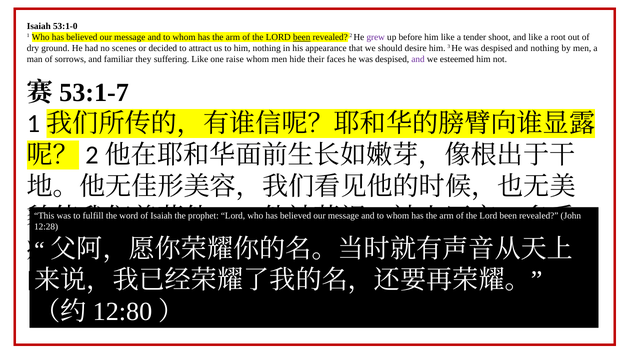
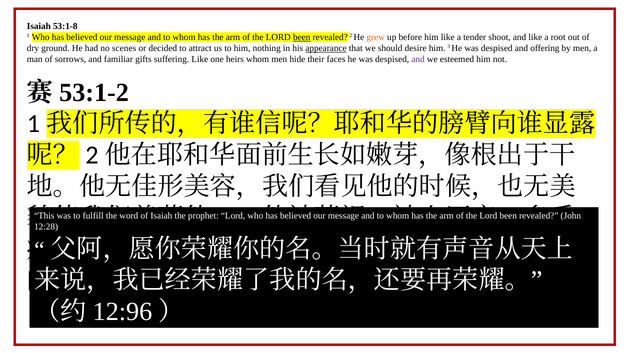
53:1-0: 53:1-0 -> 53:1-8
grew colour: purple -> orange
appearance underline: none -> present
and nothing: nothing -> offering
they: they -> gifts
raise: raise -> heirs
53:1-7: 53:1-7 -> 53:1-2
12:80: 12:80 -> 12:96
